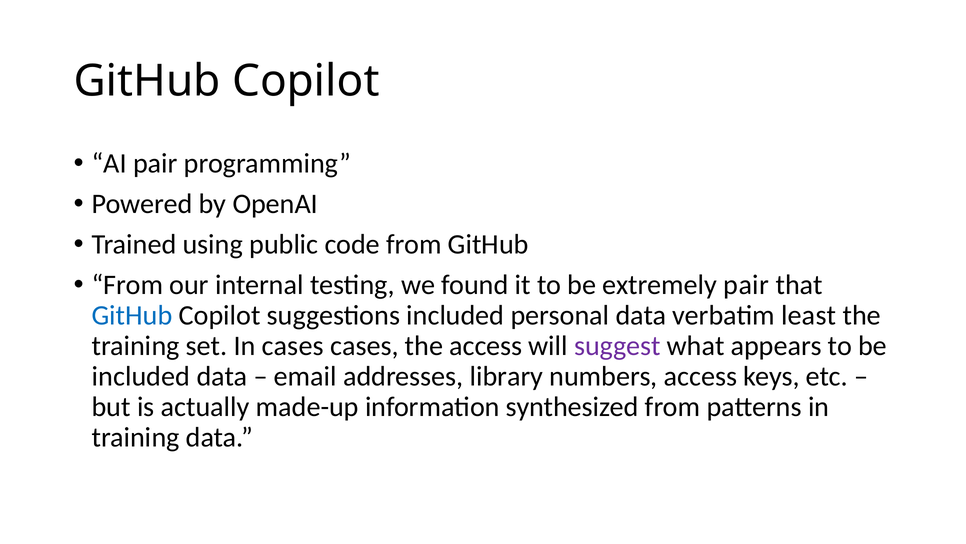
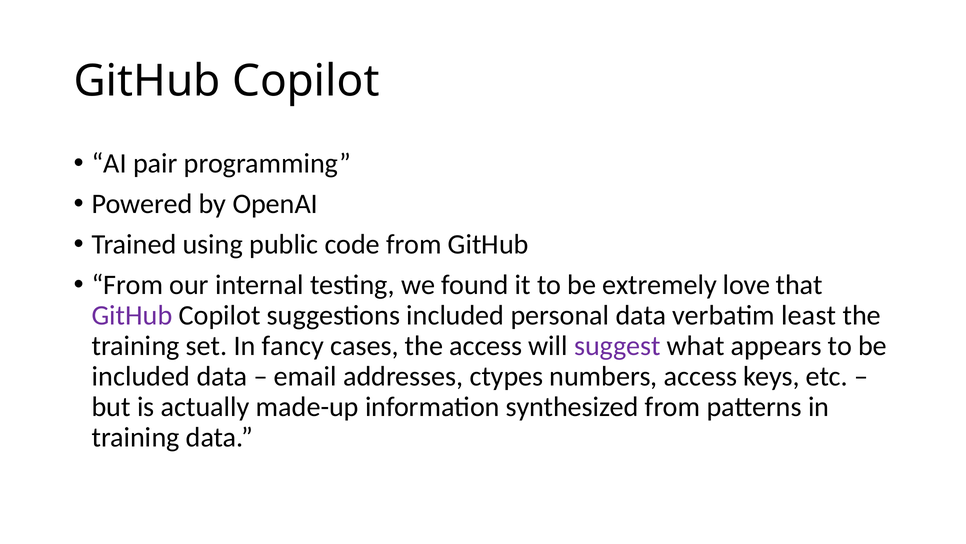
extremely pair: pair -> love
GitHub at (132, 315) colour: blue -> purple
In cases: cases -> fancy
library: library -> ctypes
